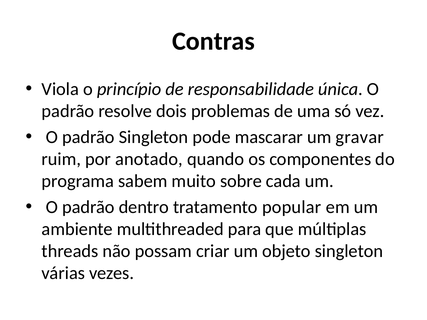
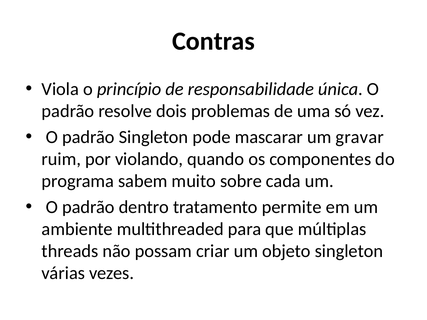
anotado: anotado -> violando
popular: popular -> permite
